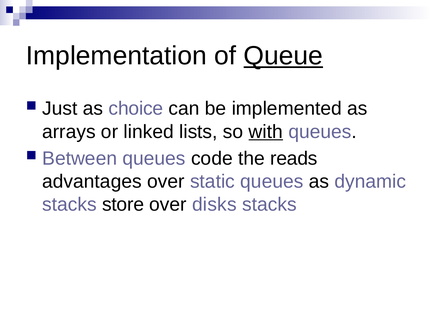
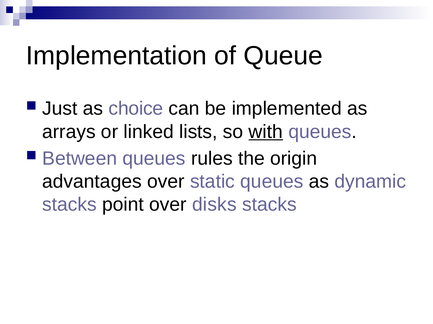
Queue underline: present -> none
code: code -> rules
reads: reads -> origin
store: store -> point
